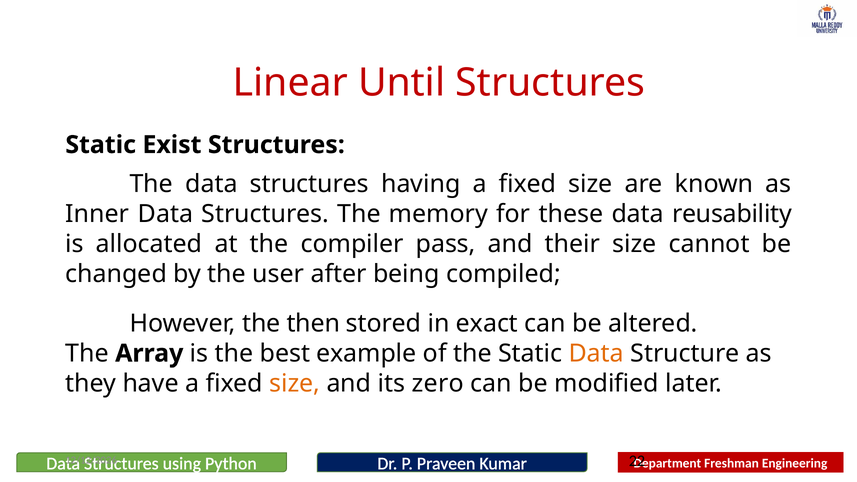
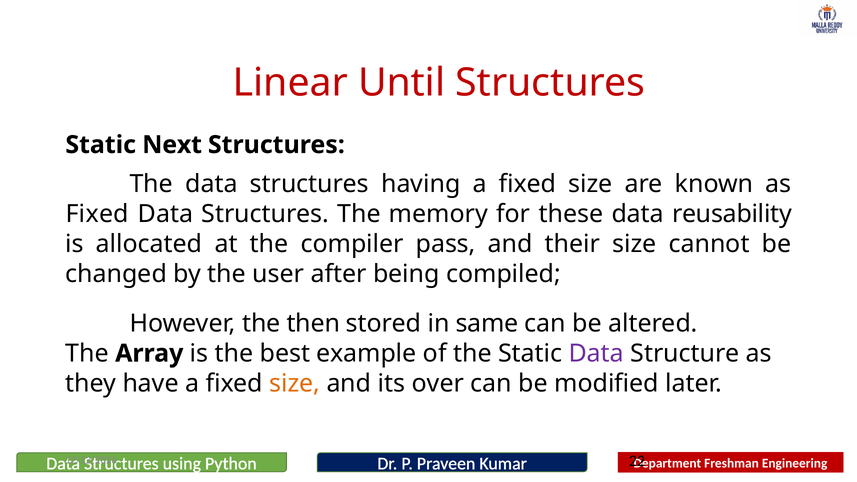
Exist: Exist -> Next
Inner at (97, 214): Inner -> Fixed
exact: exact -> same
Data at (596, 353) colour: orange -> purple
zero: zero -> over
